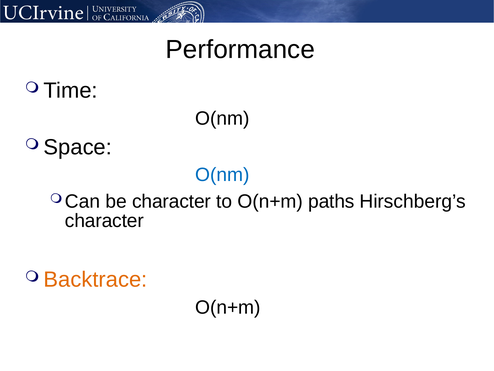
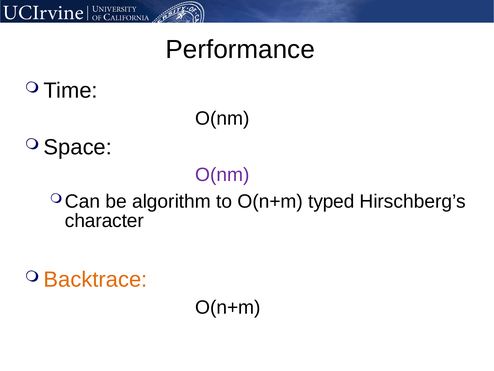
O(nm at (222, 175) colour: blue -> purple
be character: character -> algorithm
paths: paths -> typed
